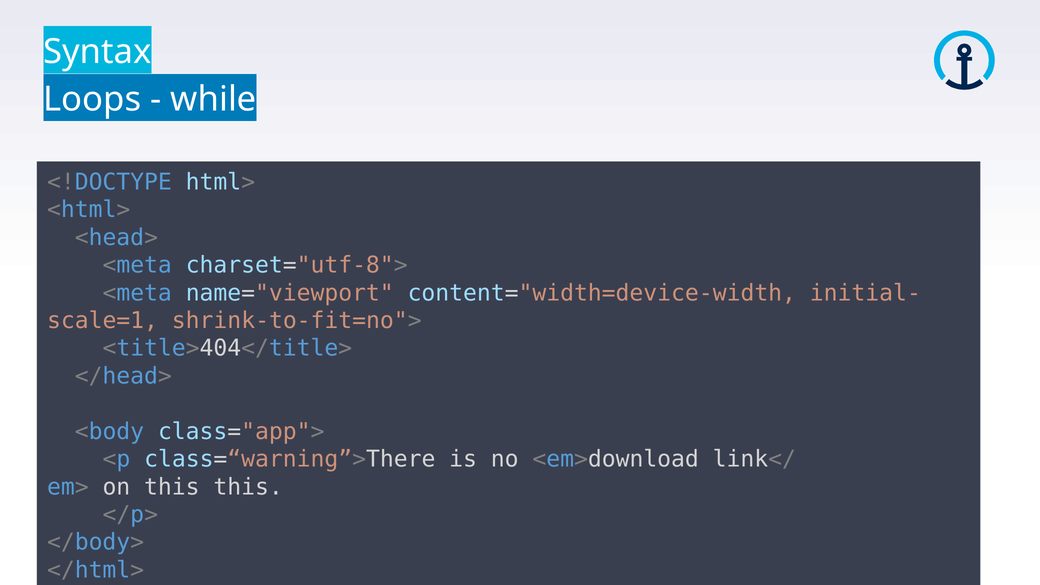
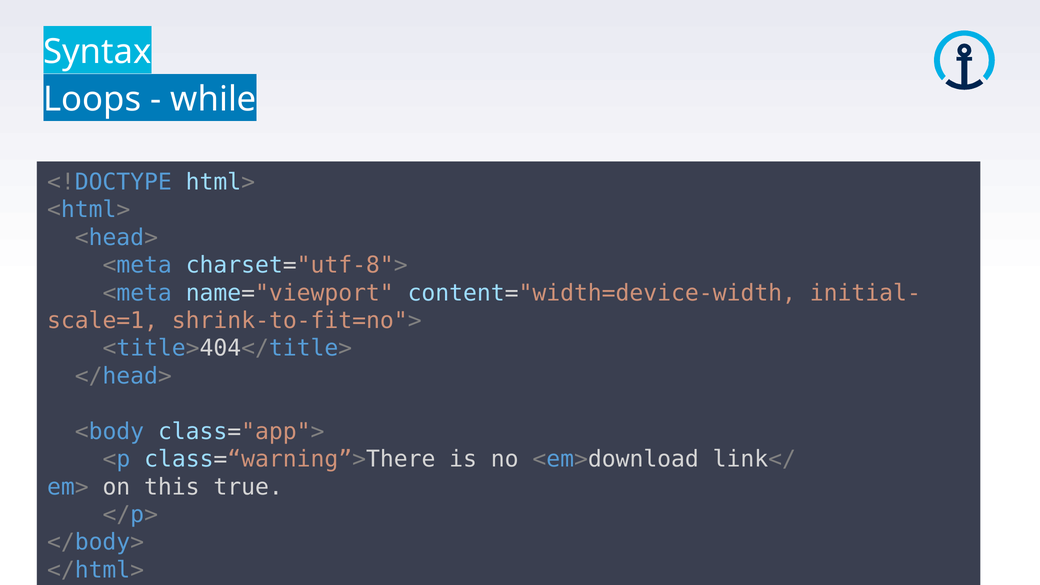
this this: this -> true
